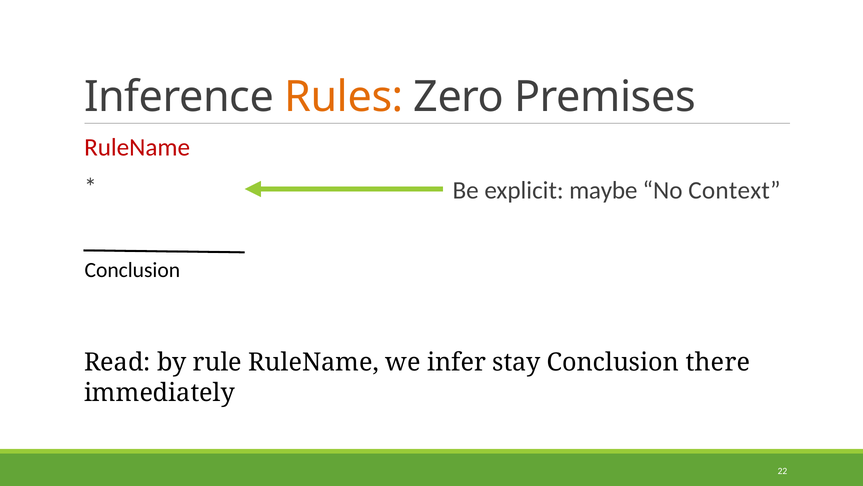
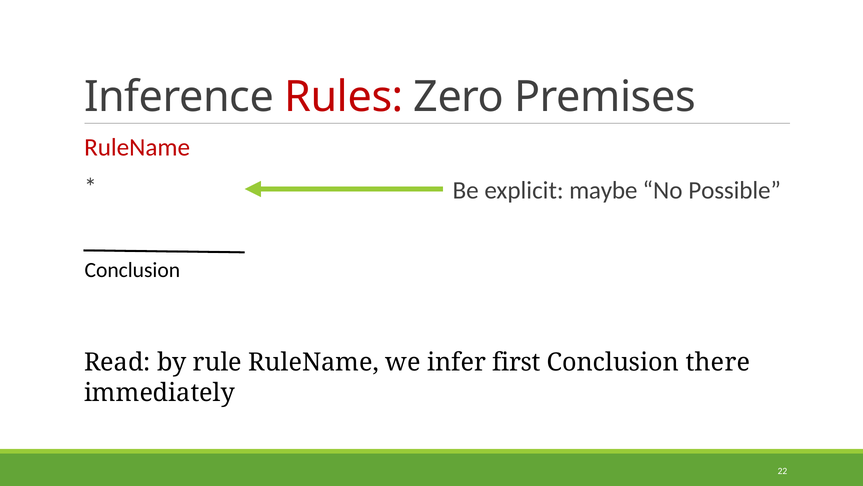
Rules colour: orange -> red
Context: Context -> Possible
stay: stay -> first
